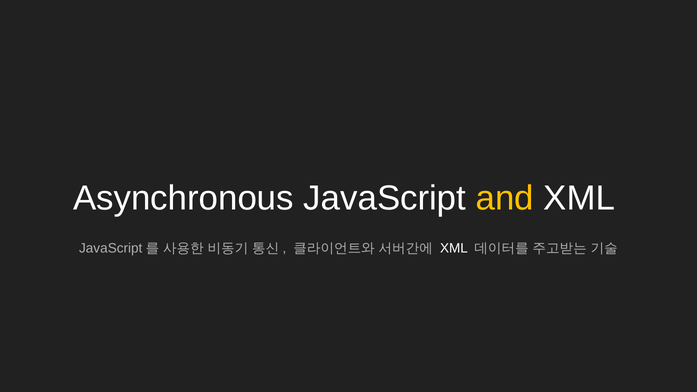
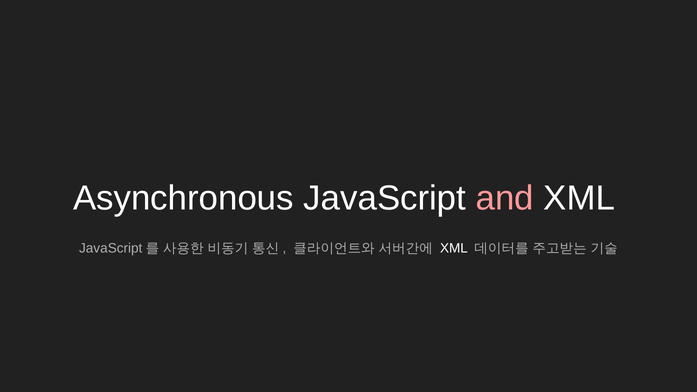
and colour: yellow -> pink
